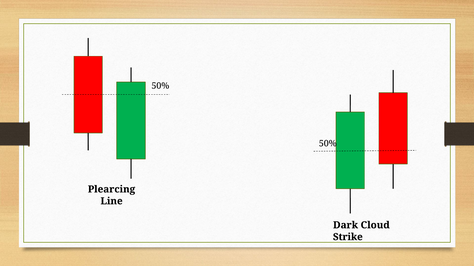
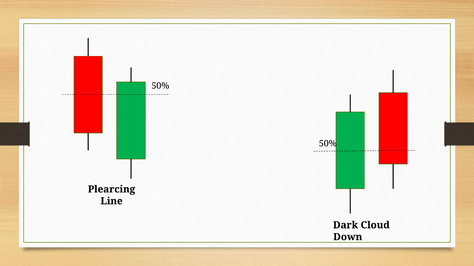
Strike: Strike -> Down
